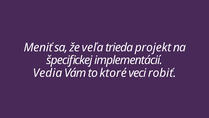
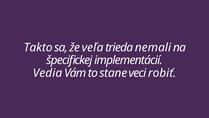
Meniť: Meniť -> Takto
projekt: projekt -> nemali
ktoré: ktoré -> stane
